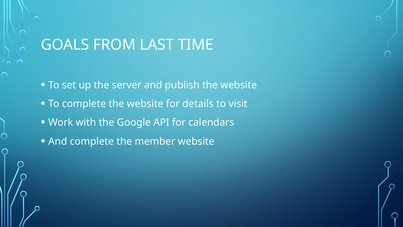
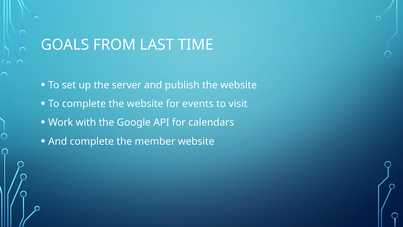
details: details -> events
